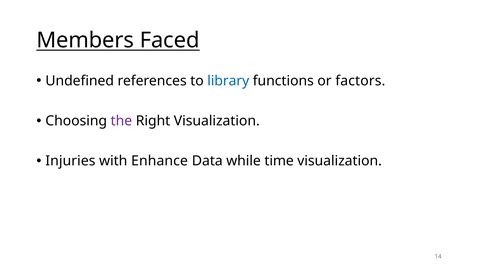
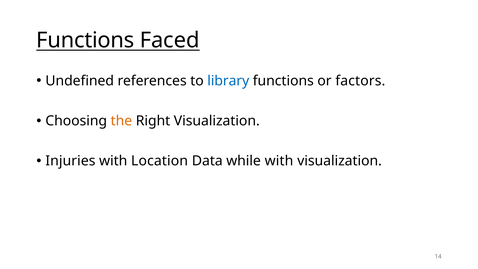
Members at (85, 40): Members -> Functions
the colour: purple -> orange
Enhance: Enhance -> Location
while time: time -> with
